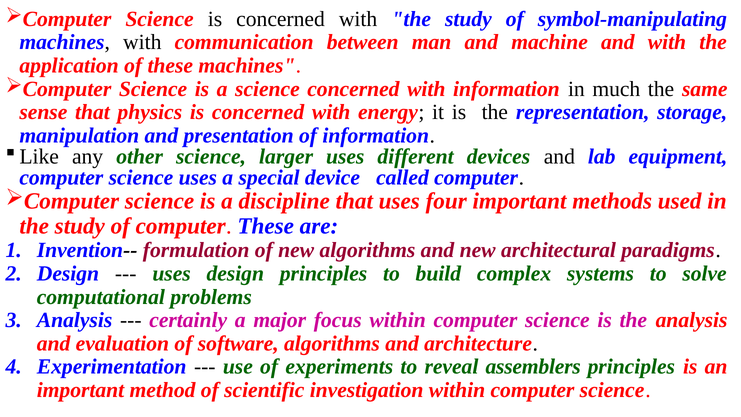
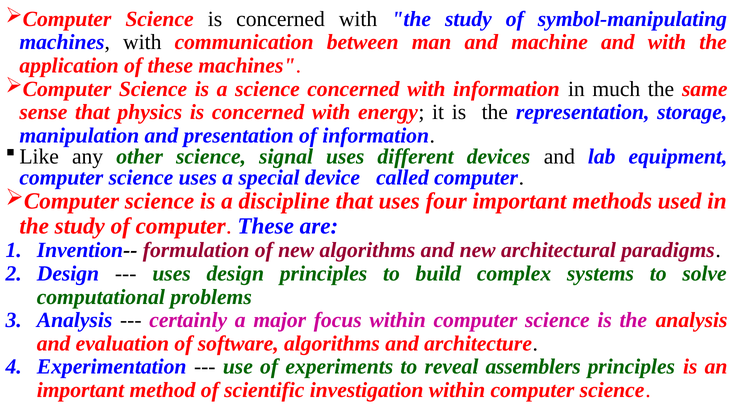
larger: larger -> signal
